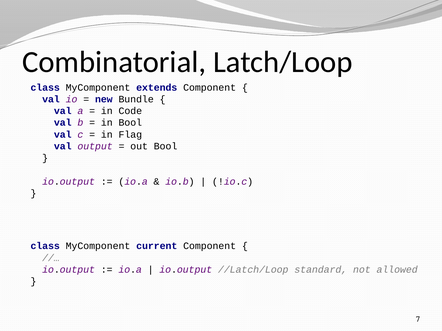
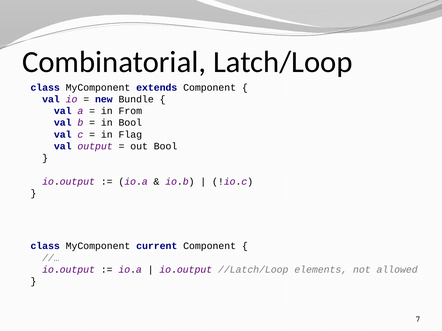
Code: Code -> From
standard: standard -> elements
